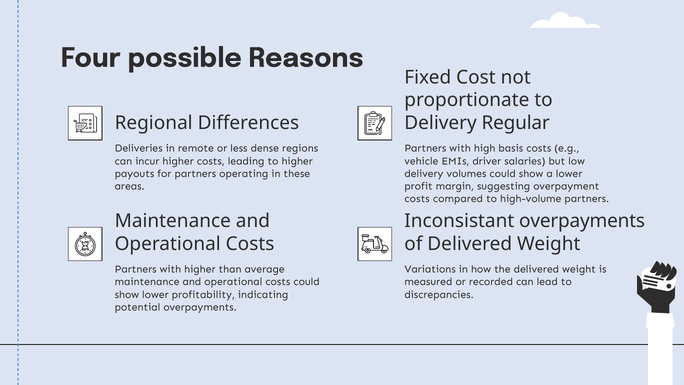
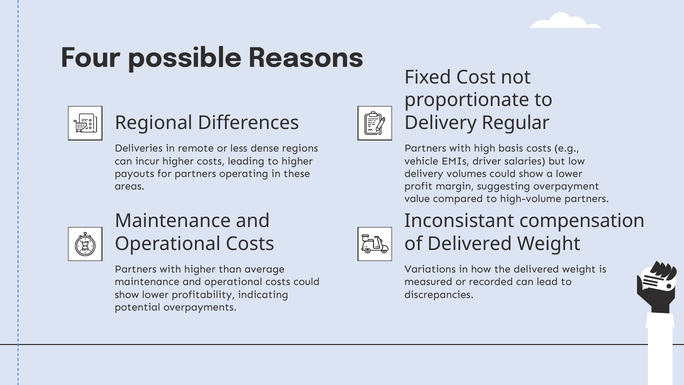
costs at (417, 199): costs -> value
Inconsistant overpayments: overpayments -> compensation
